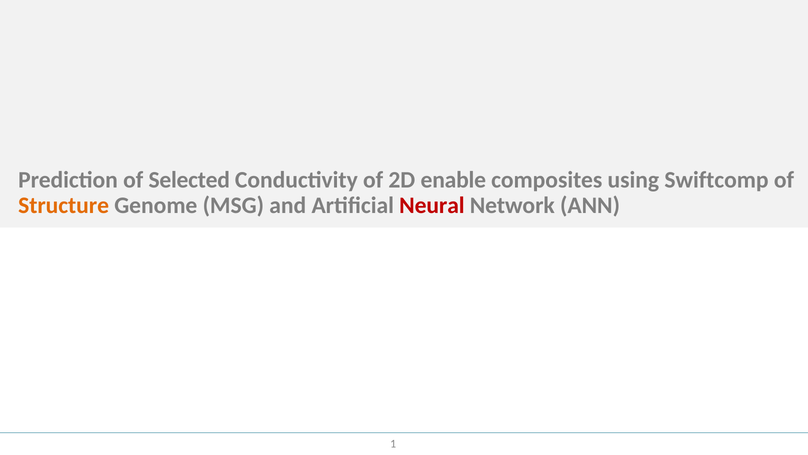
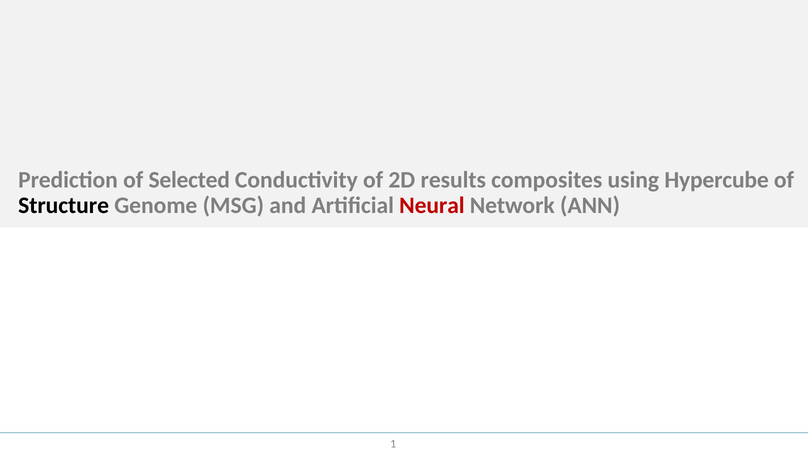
enable: enable -> results
Swiftcomp: Swiftcomp -> Hypercube
Structure colour: orange -> black
